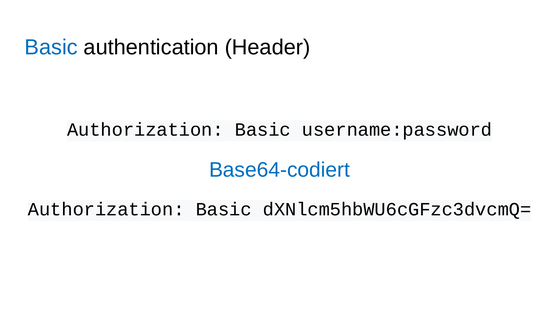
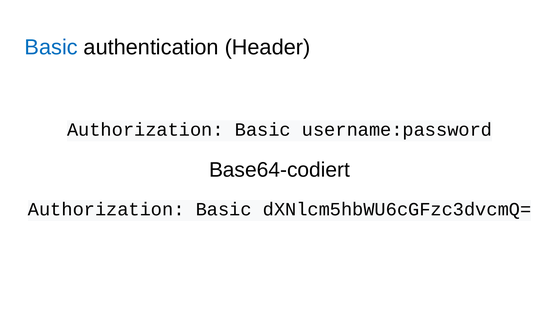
Base64-codiert colour: blue -> black
